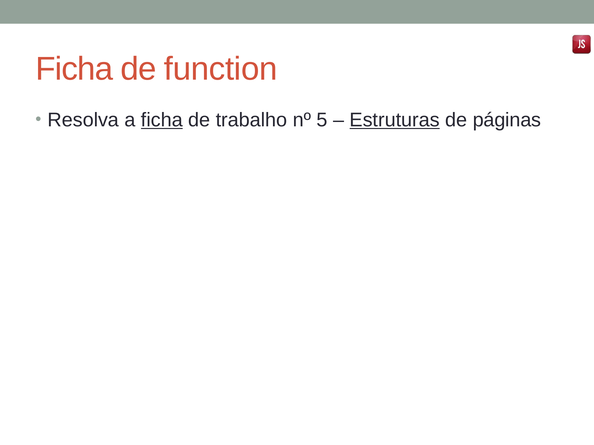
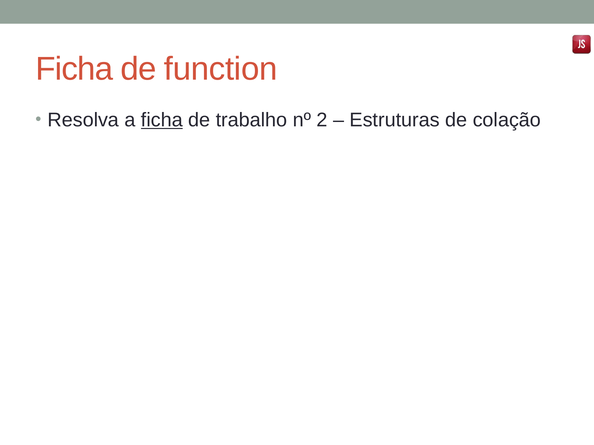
5: 5 -> 2
Estruturas underline: present -> none
páginas: páginas -> colação
